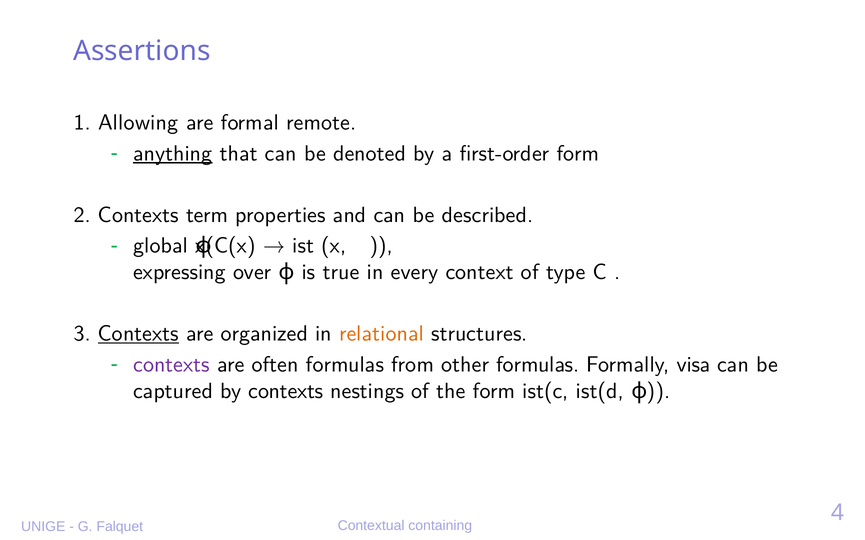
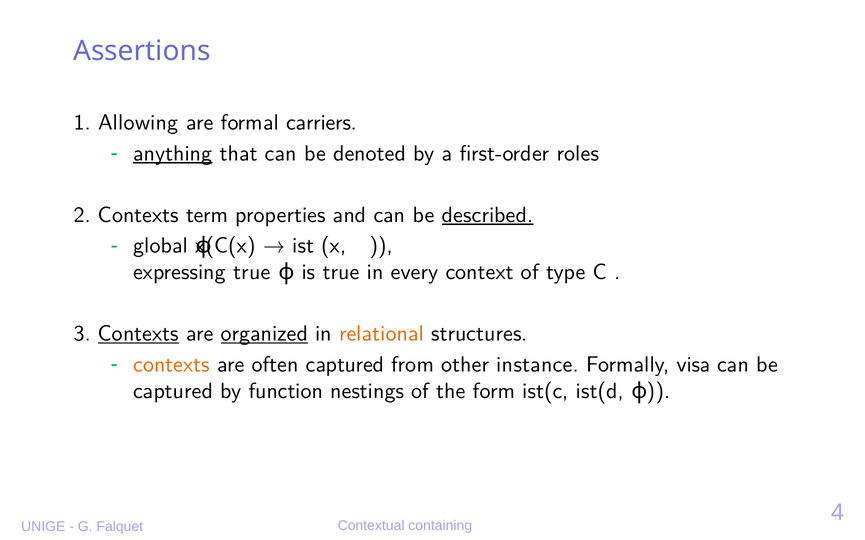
remote: remote -> carriers
first-order form: form -> roles
described underline: none -> present
expressing over: over -> true
organized underline: none -> present
contexts at (171, 365) colour: purple -> orange
often formulas: formulas -> captured
other formulas: formulas -> instance
by contexts: contexts -> function
